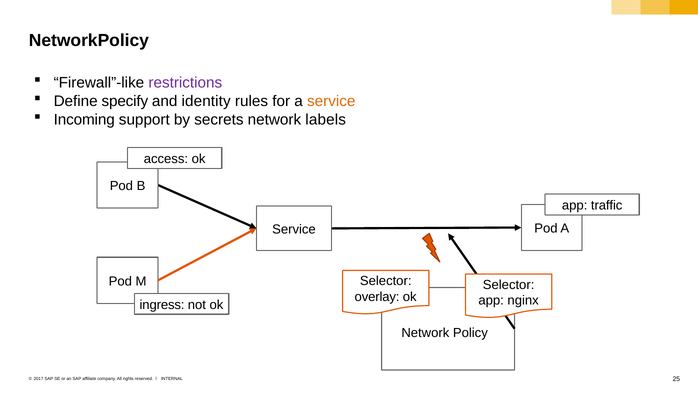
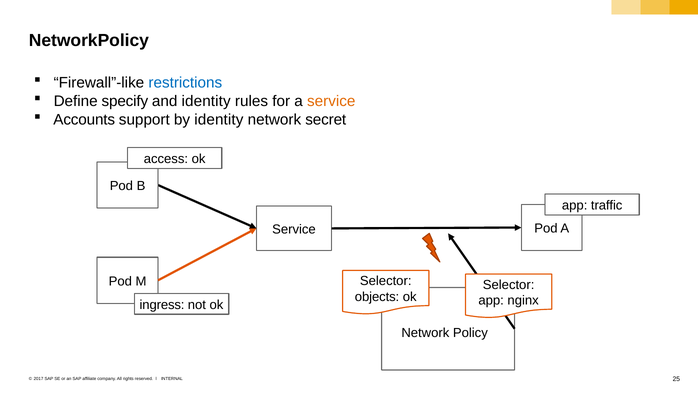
restrictions colour: purple -> blue
Incoming: Incoming -> Accounts
by secrets: secrets -> identity
labels: labels -> secret
overlay: overlay -> objects
